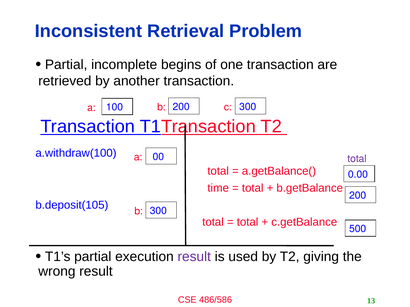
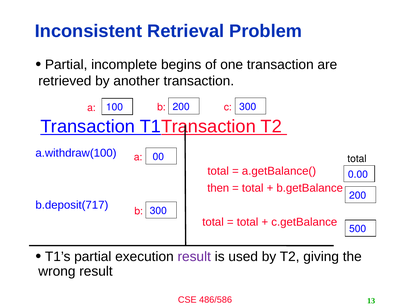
total at (357, 159) colour: purple -> black
time: time -> then
b.deposit(105: b.deposit(105 -> b.deposit(717
